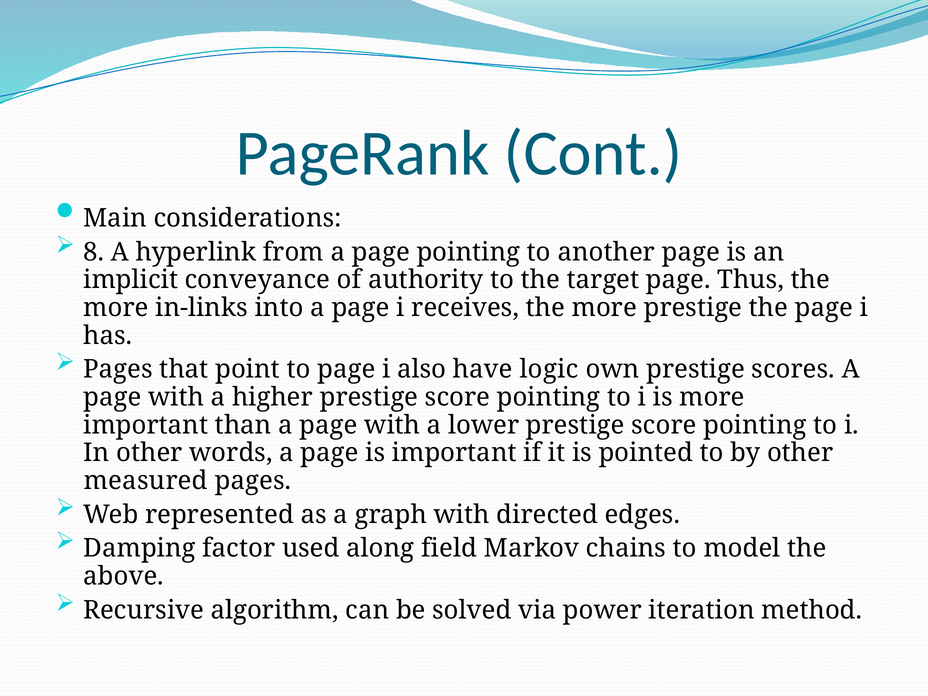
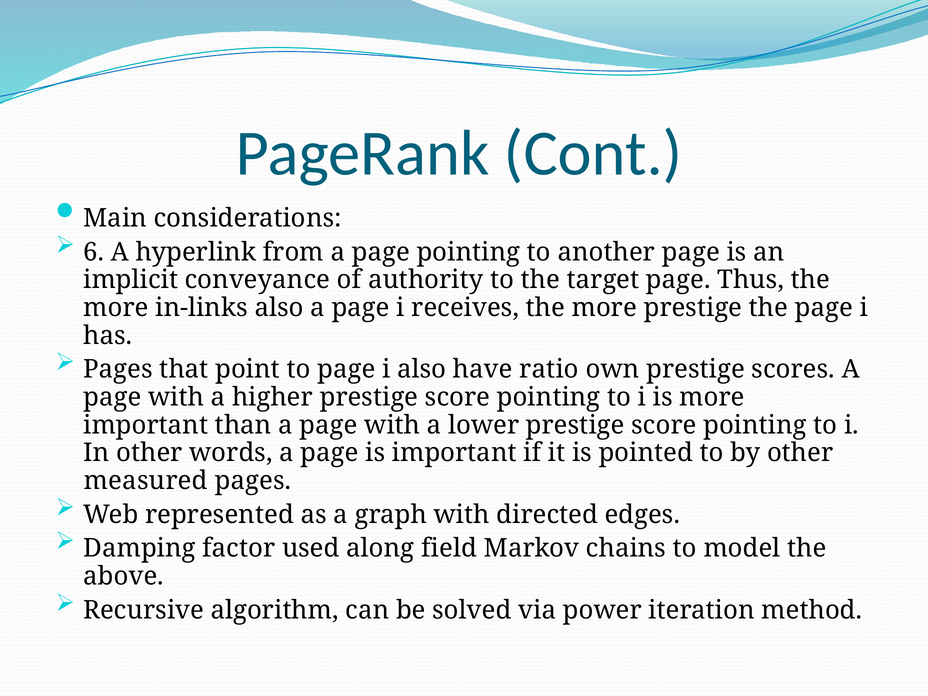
8: 8 -> 6
in-links into: into -> also
logic: logic -> ratio
